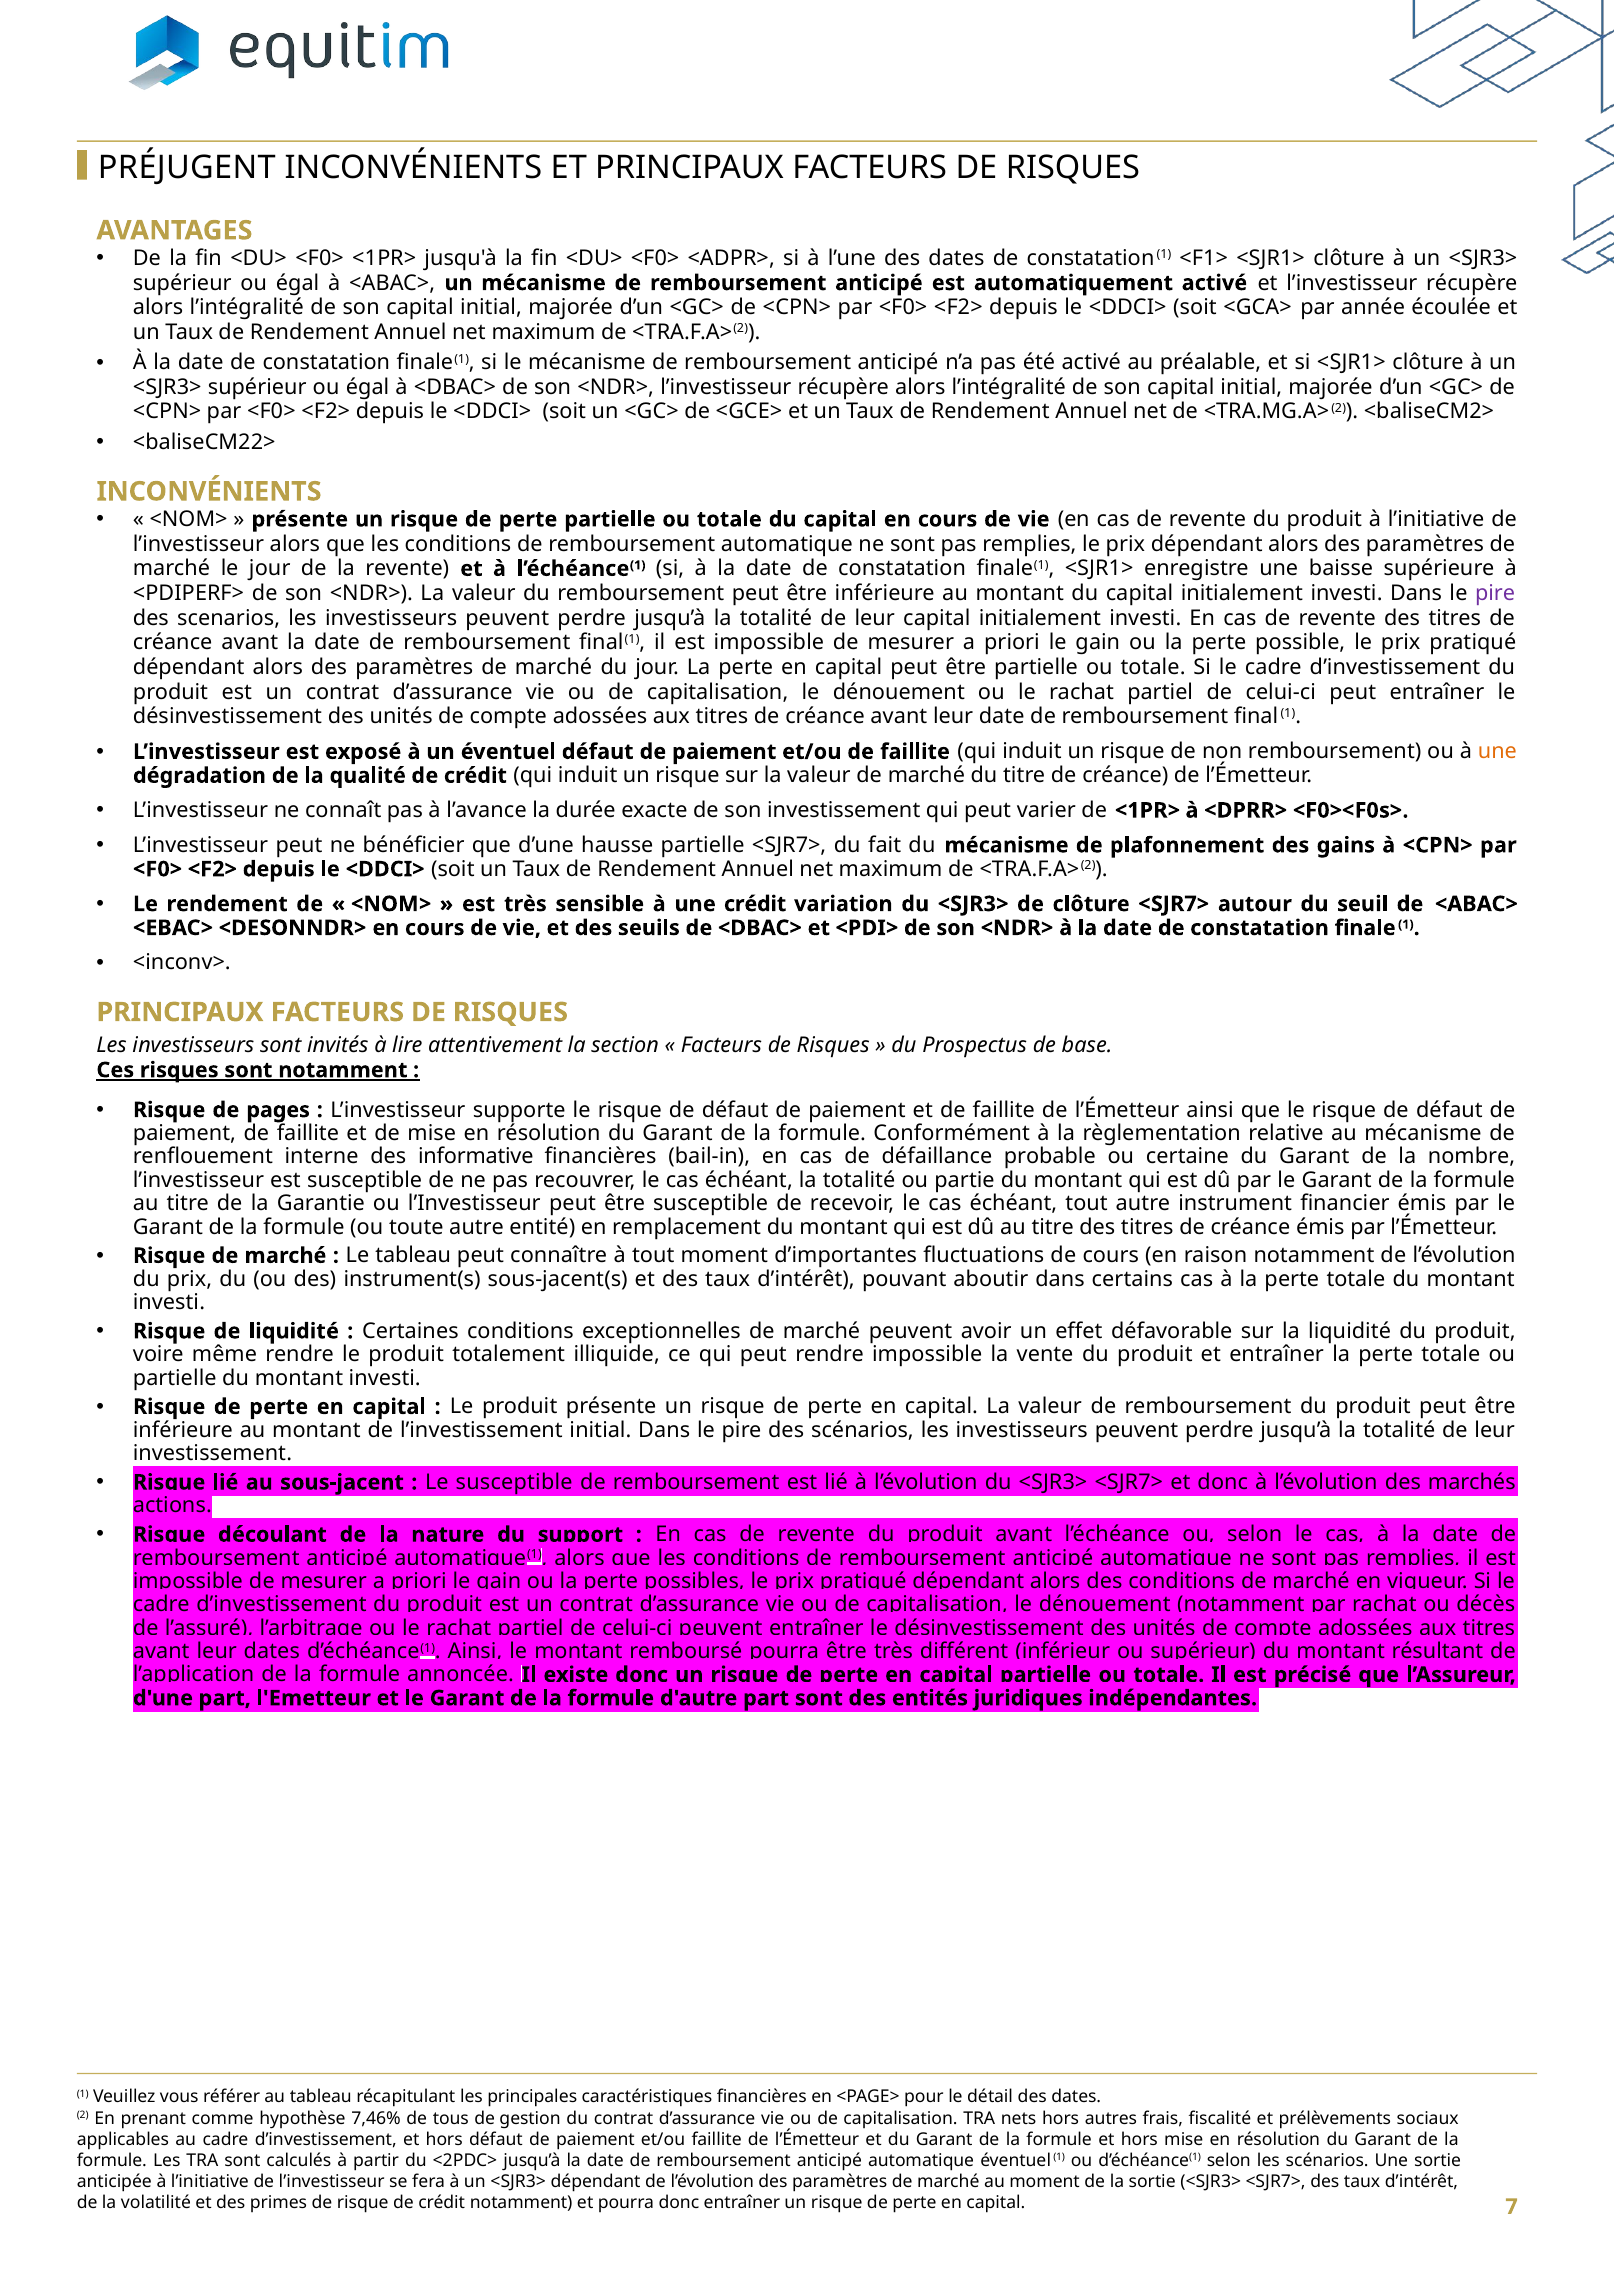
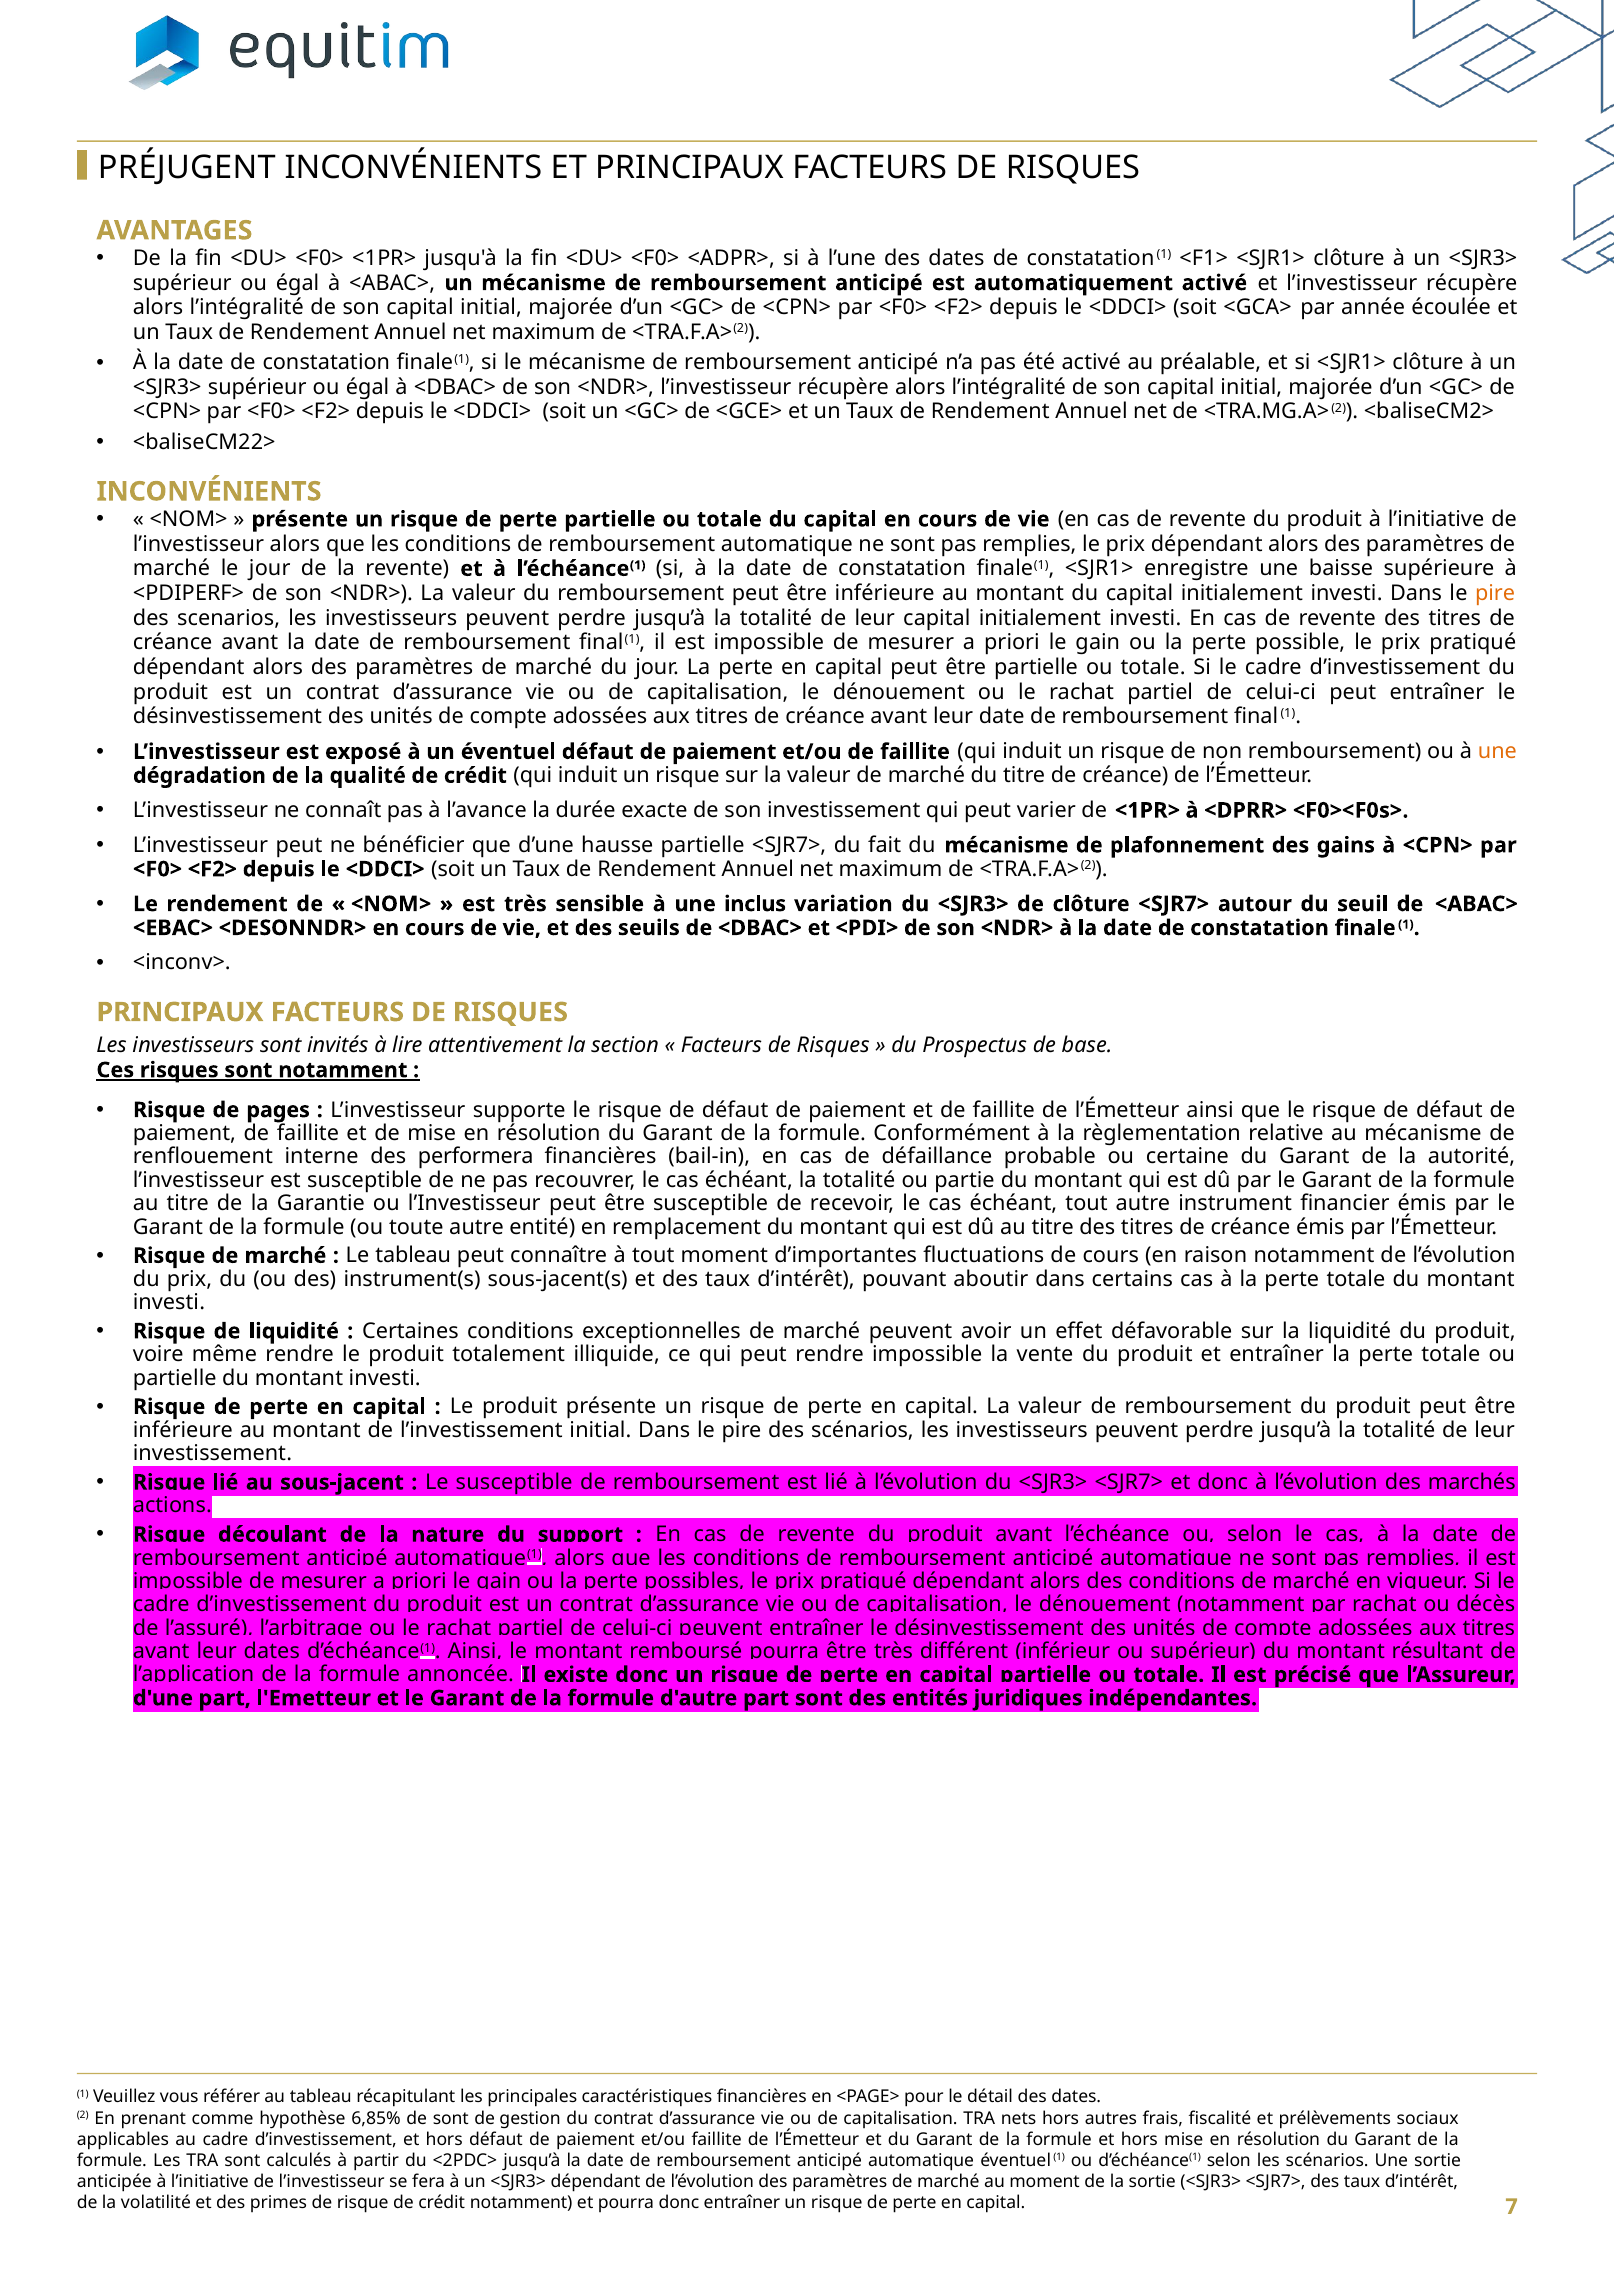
pire at (1495, 593) colour: purple -> orange
une crédit: crédit -> inclus
informative: informative -> performera
nombre: nombre -> autorité
7,46%: 7,46% -> 6,85%
de tous: tous -> sont
